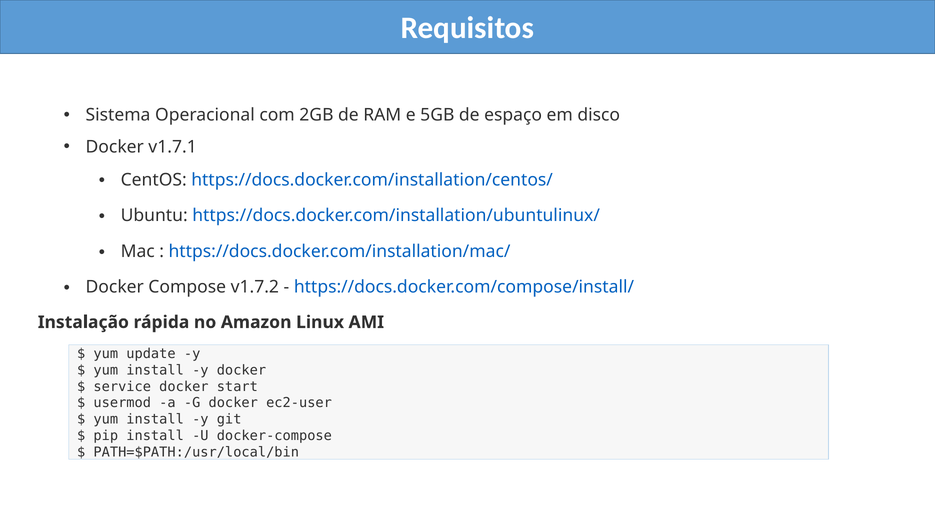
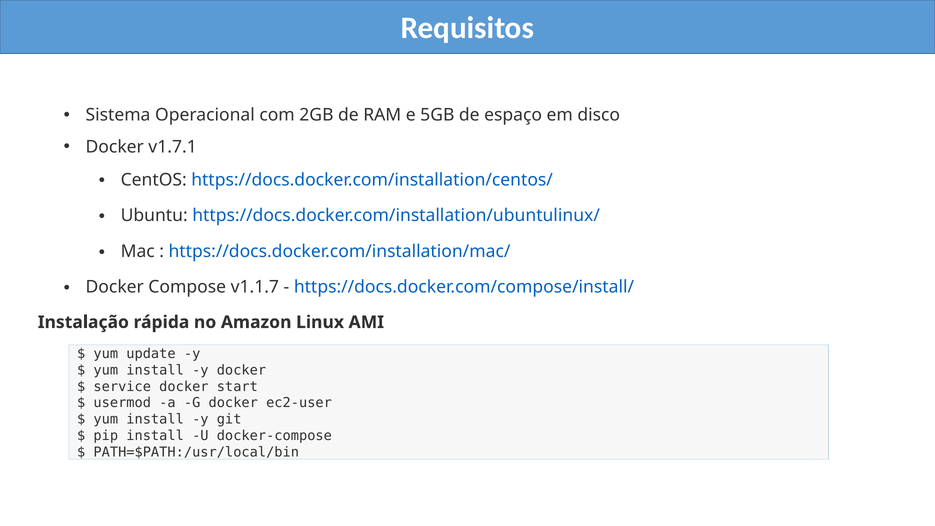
v1.7.2: v1.7.2 -> v1.1.7
